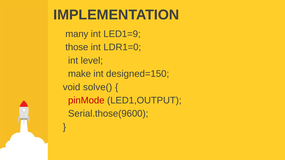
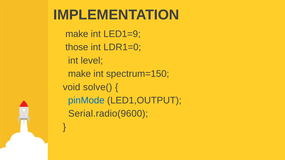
many at (77, 34): many -> make
designed=150: designed=150 -> spectrum=150
pinMode colour: red -> blue
Serial.those(9600: Serial.those(9600 -> Serial.radio(9600
